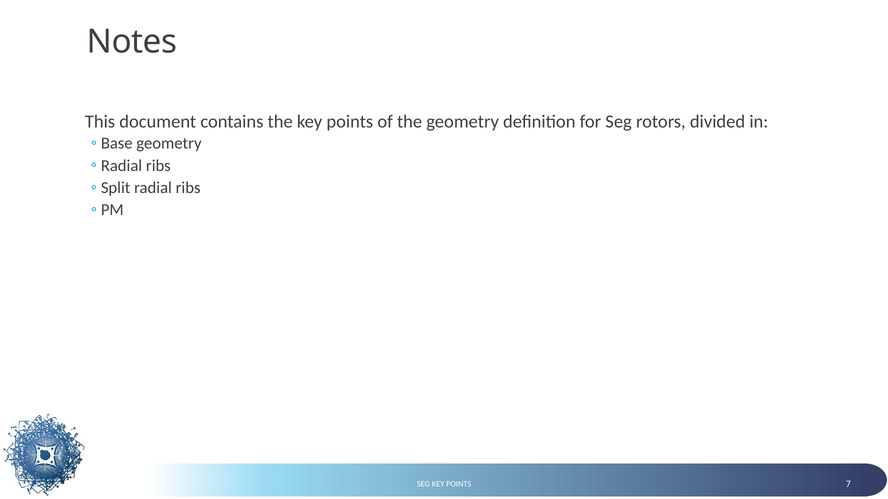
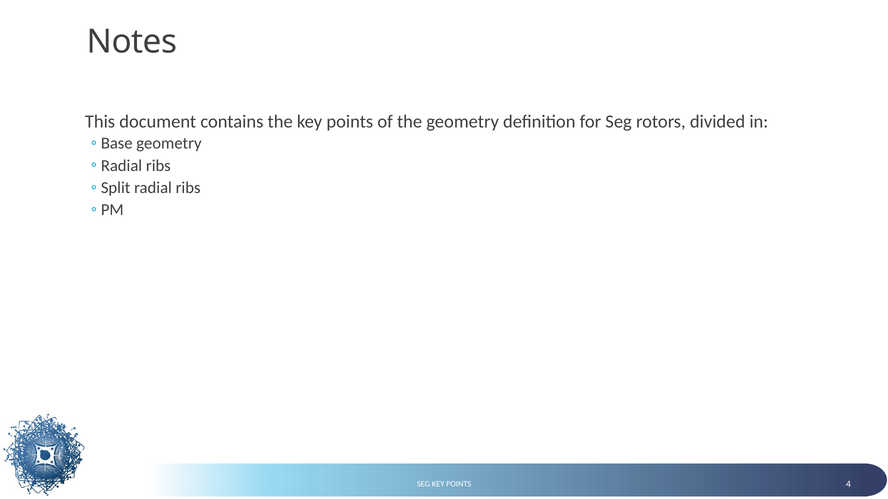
7: 7 -> 4
